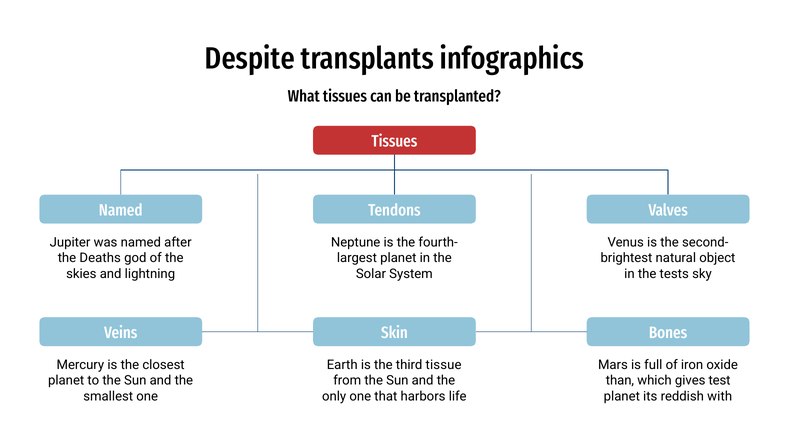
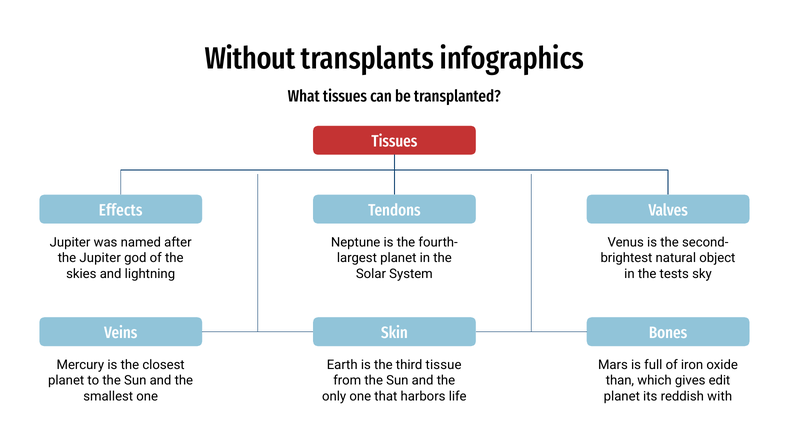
Despite: Despite -> Without
Named at (121, 210): Named -> Effects
the Deaths: Deaths -> Jupiter
test: test -> edit
